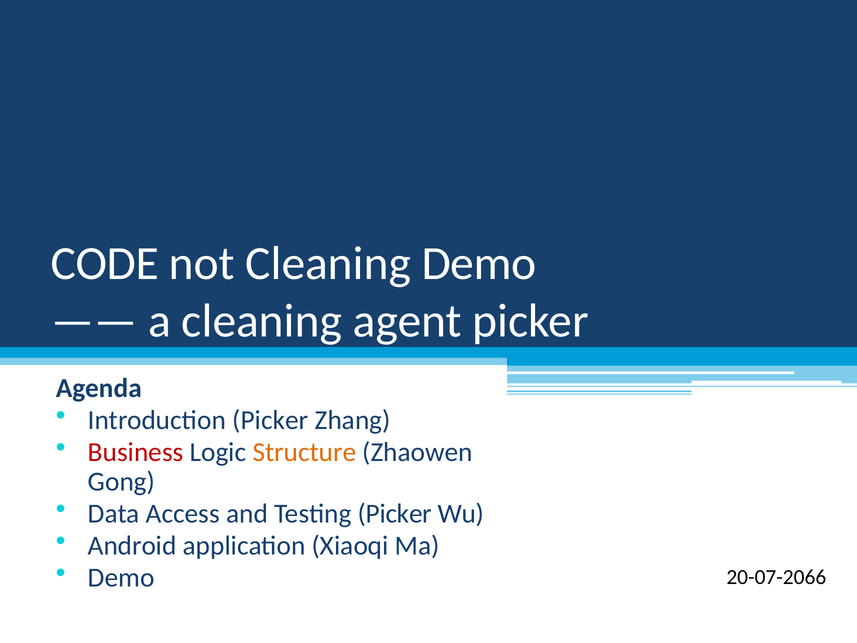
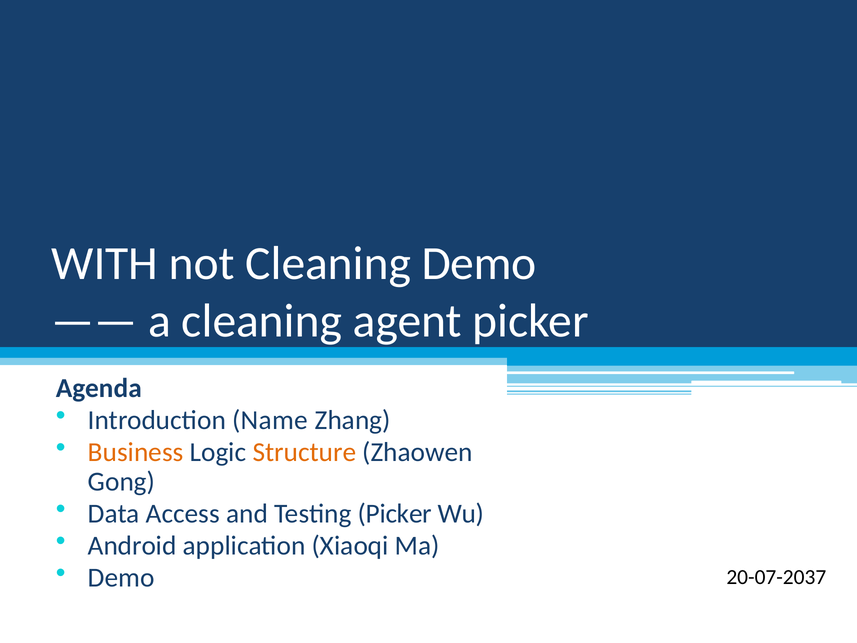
CODE: CODE -> WITH
Introduction Picker: Picker -> Name
Business colour: red -> orange
20-07-2066: 20-07-2066 -> 20-07-2037
